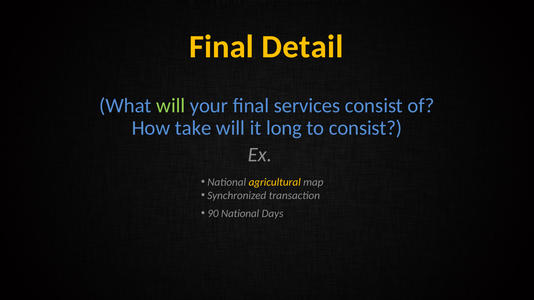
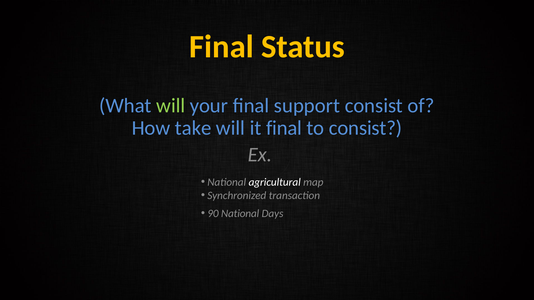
Detail: Detail -> Status
services: services -> support
it long: long -> final
agricultural colour: yellow -> white
